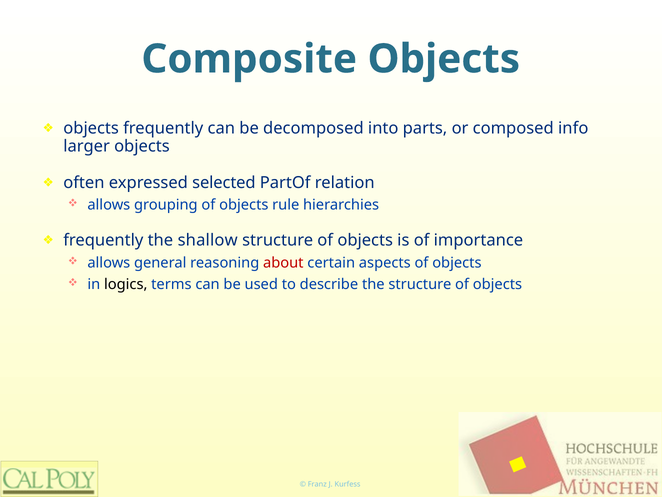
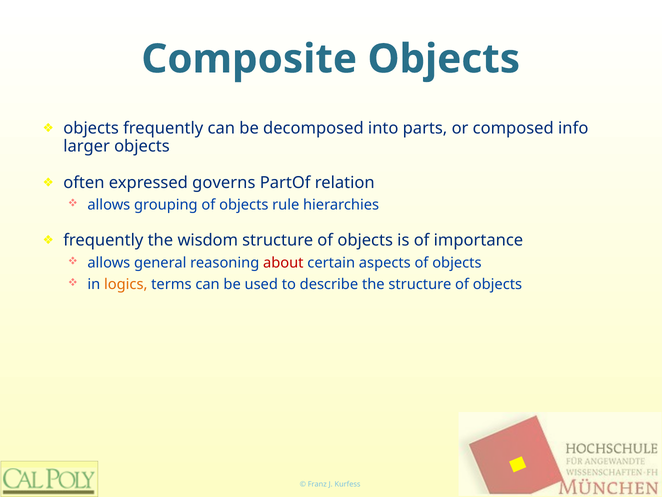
selected: selected -> governs
shallow: shallow -> wisdom
logics colour: black -> orange
